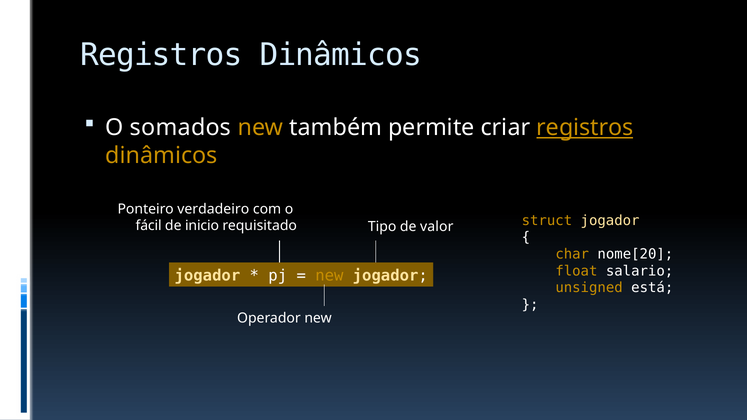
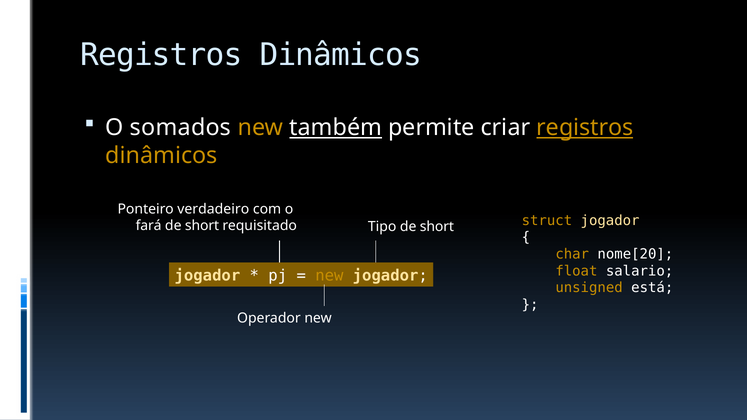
também underline: none -> present
fácil: fácil -> fará
inicio at (202, 226): inicio -> short
Tipo de valor: valor -> short
